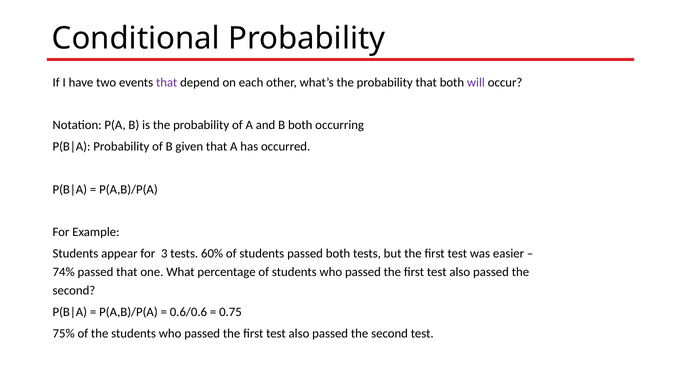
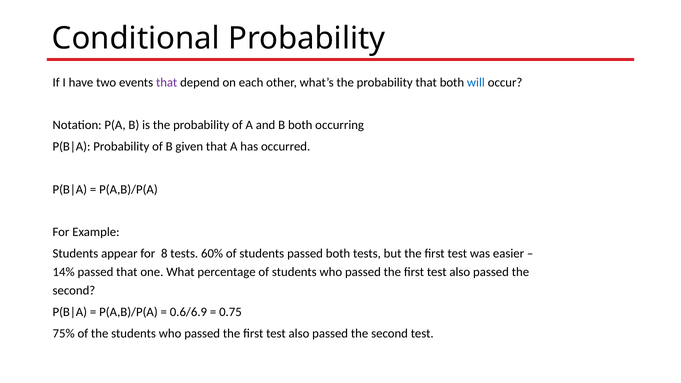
will colour: purple -> blue
3: 3 -> 8
74%: 74% -> 14%
0.6/0.6: 0.6/0.6 -> 0.6/6.9
